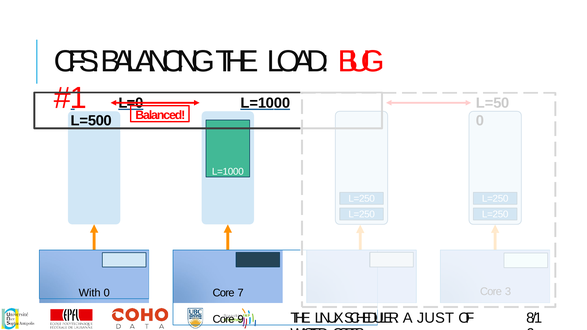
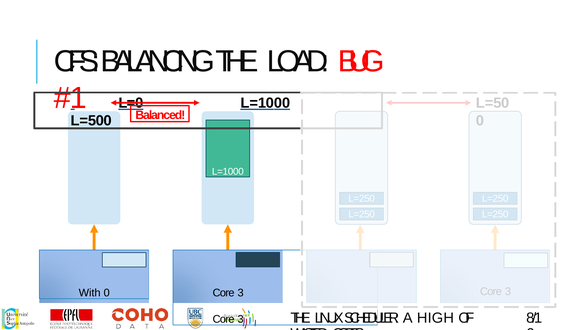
0 Core 7: 7 -> 3
JUST: JUST -> HIGH
9 at (241, 319): 9 -> 3
